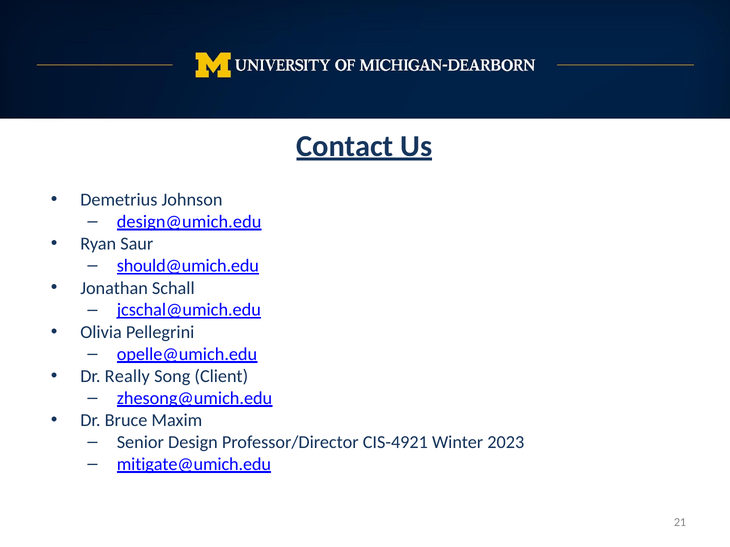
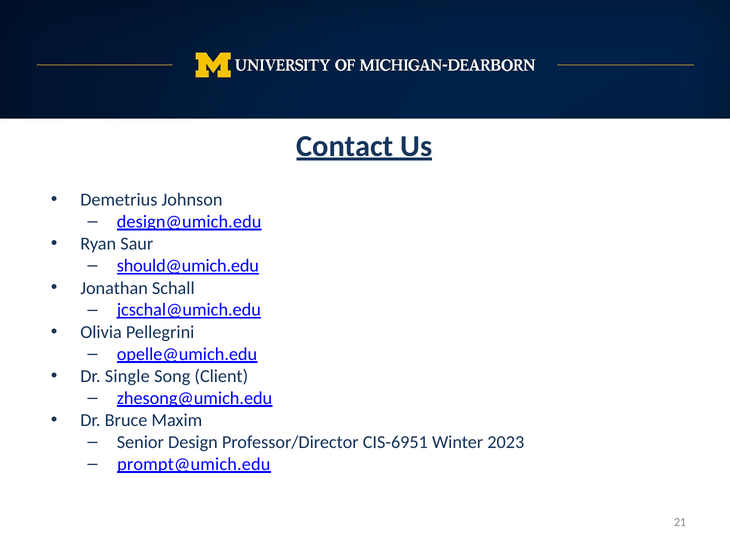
Really: Really -> Single
CIS-4921: CIS-4921 -> CIS-6951
mitigate@umich.edu: mitigate@umich.edu -> prompt@umich.edu
